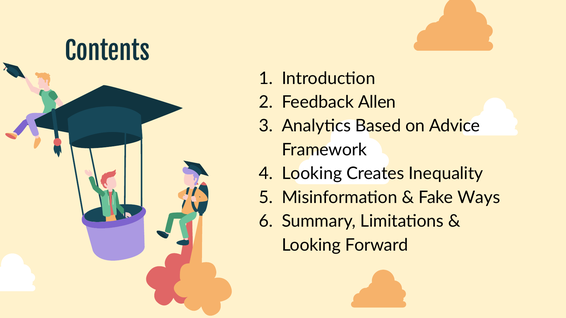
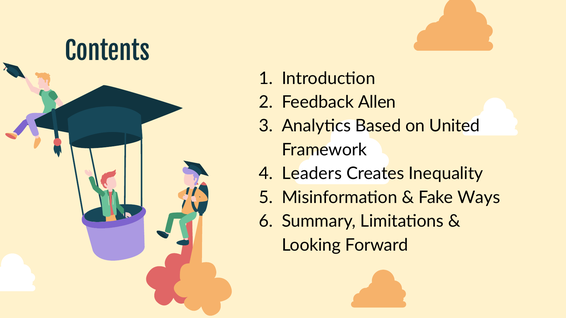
Advice: Advice -> United
Looking at (312, 174): Looking -> Leaders
